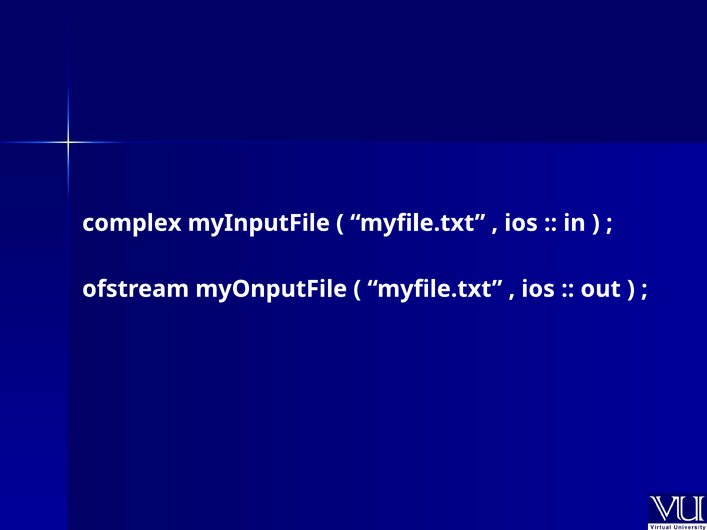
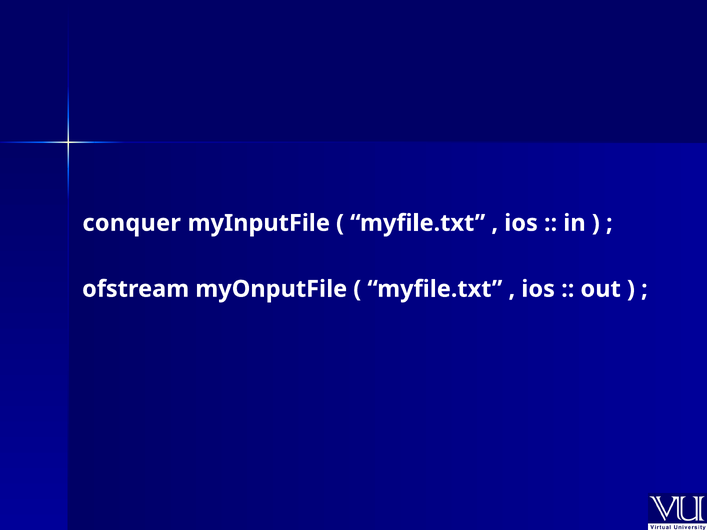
complex: complex -> conquer
